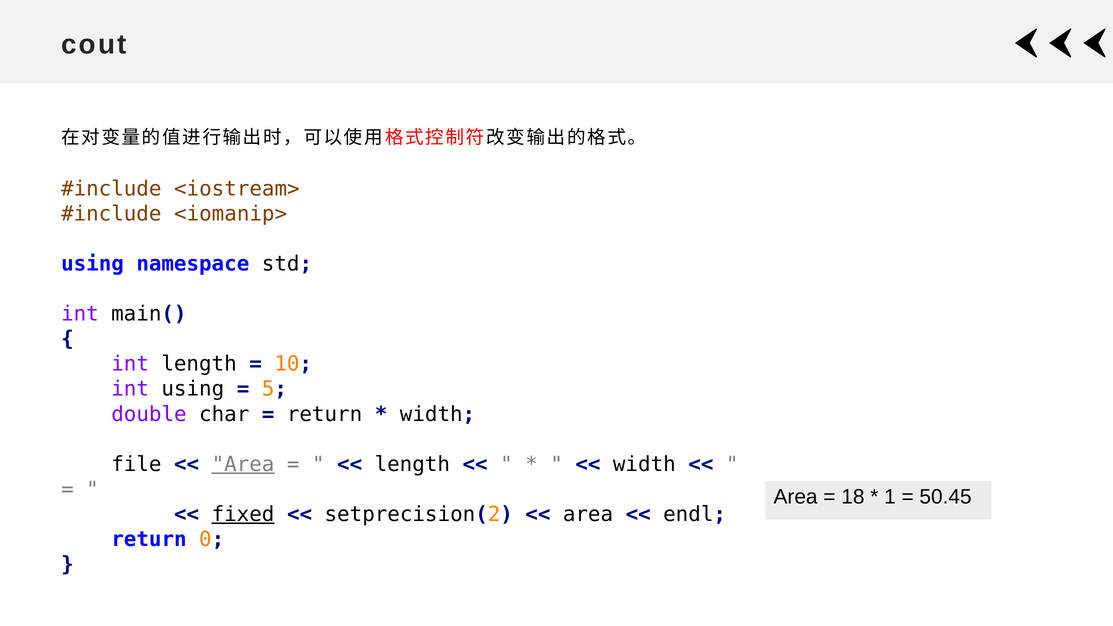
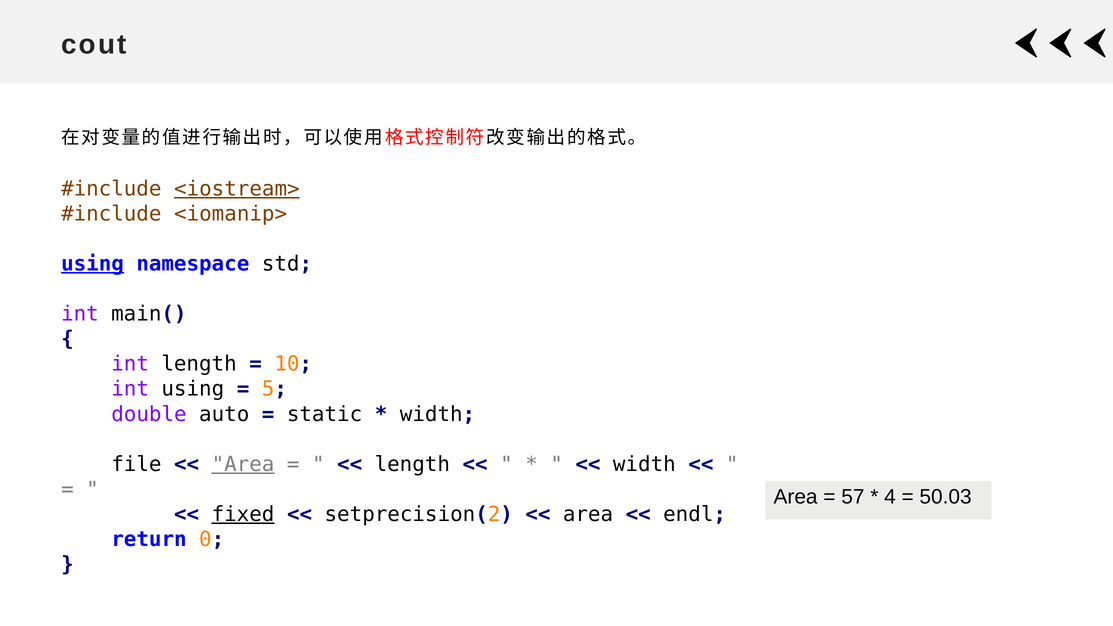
<iostream> underline: none -> present
using at (93, 264) underline: none -> present
char: char -> auto
return at (325, 414): return -> static
18: 18 -> 57
1: 1 -> 4
50.45: 50.45 -> 50.03
